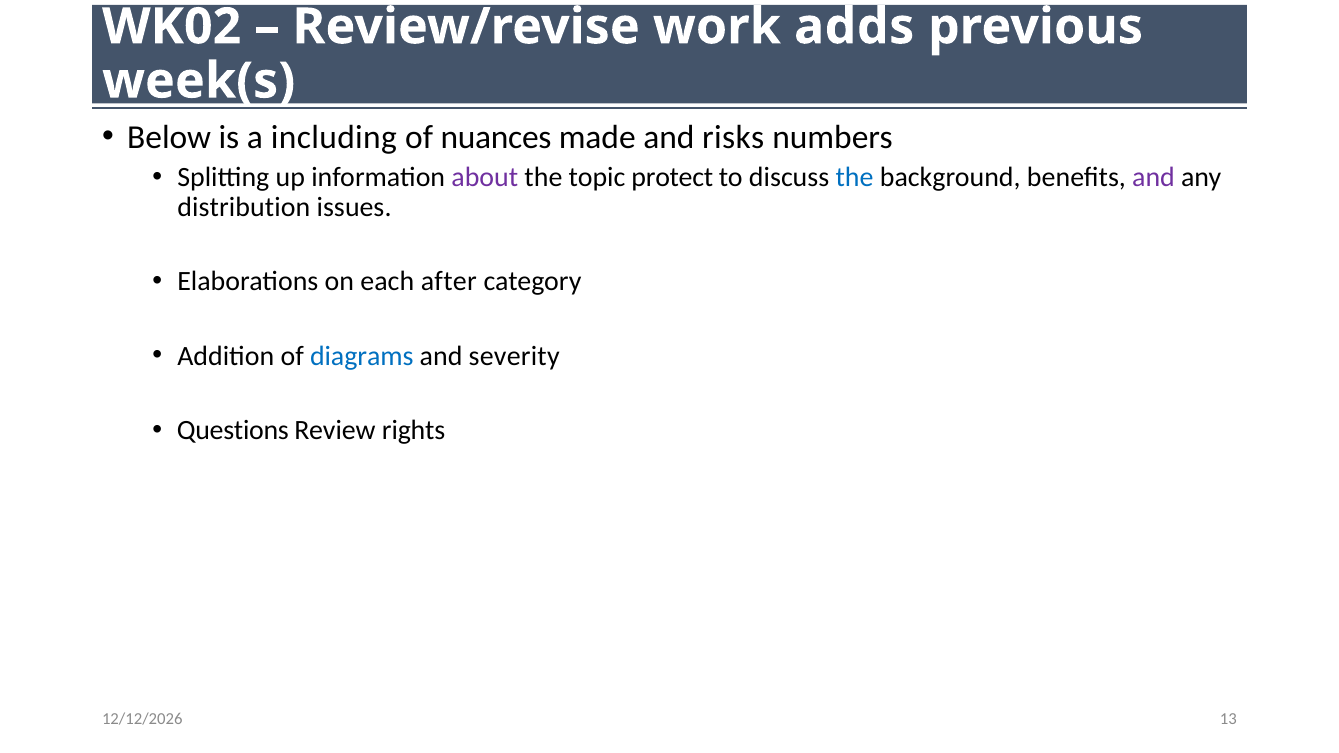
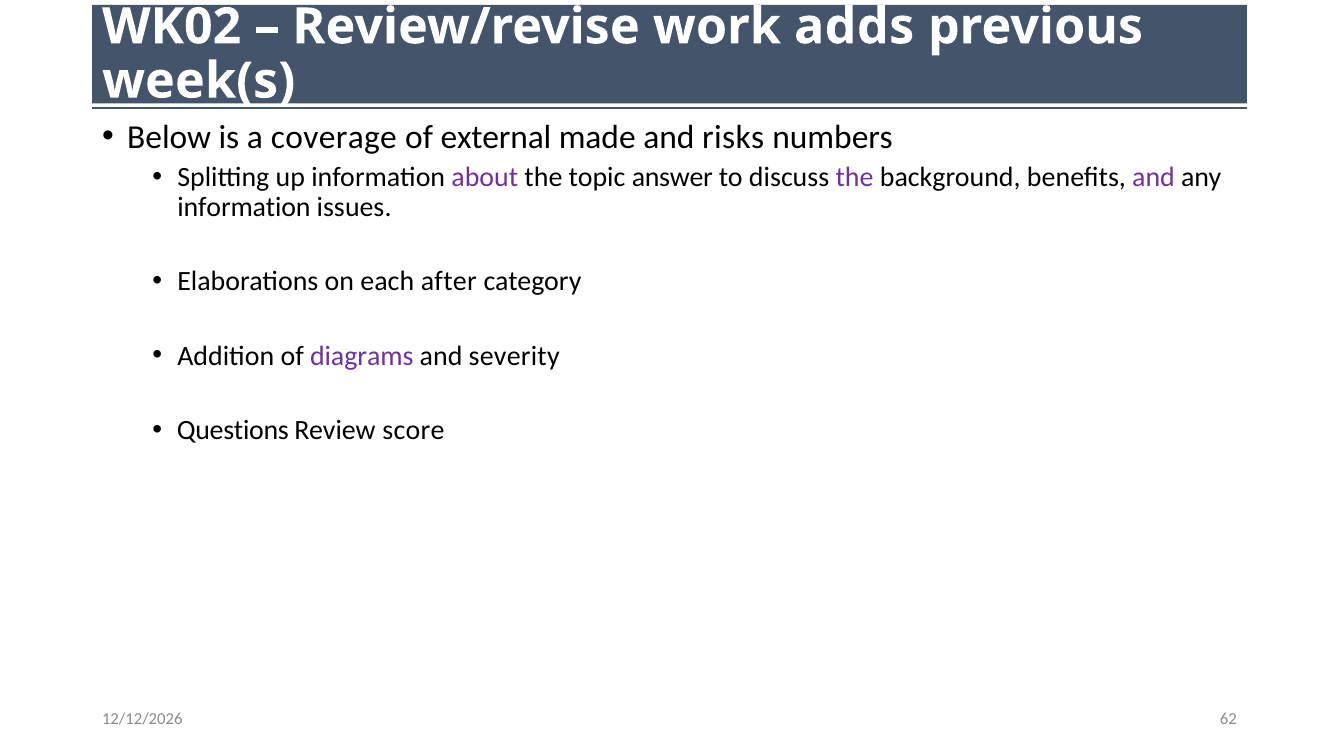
including: including -> coverage
nuances: nuances -> external
protect: protect -> answer
the at (855, 177) colour: blue -> purple
distribution at (244, 207): distribution -> information
diagrams colour: blue -> purple
rights: rights -> score
13: 13 -> 62
